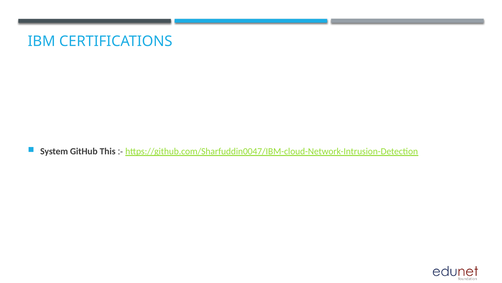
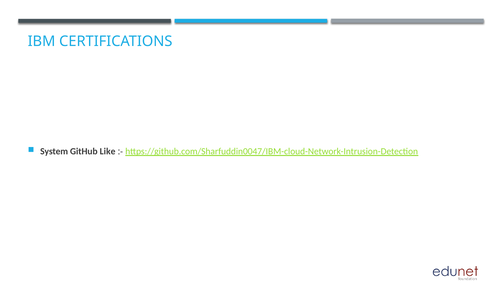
This: This -> Like
